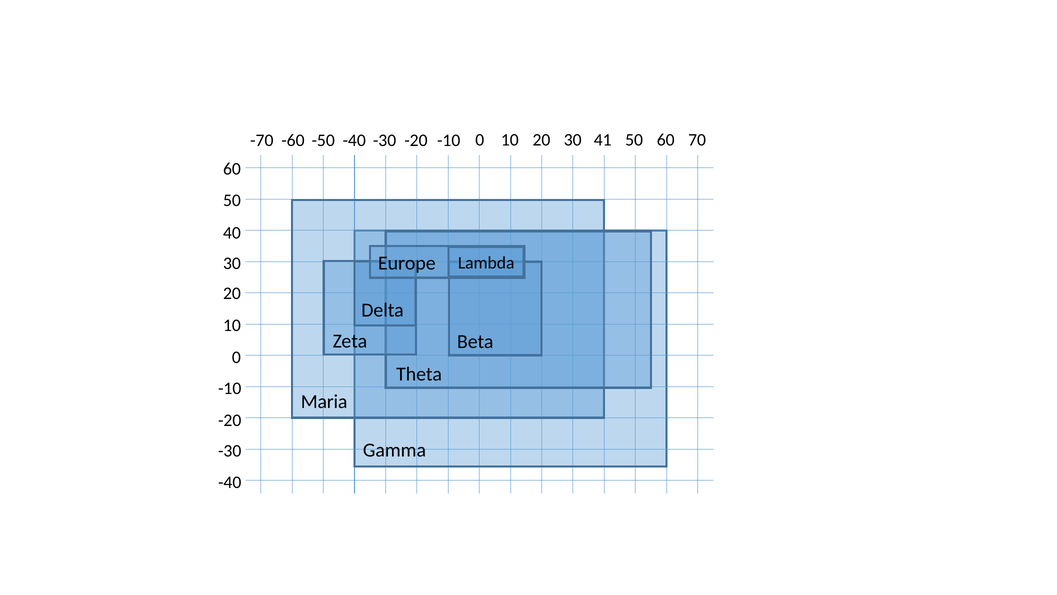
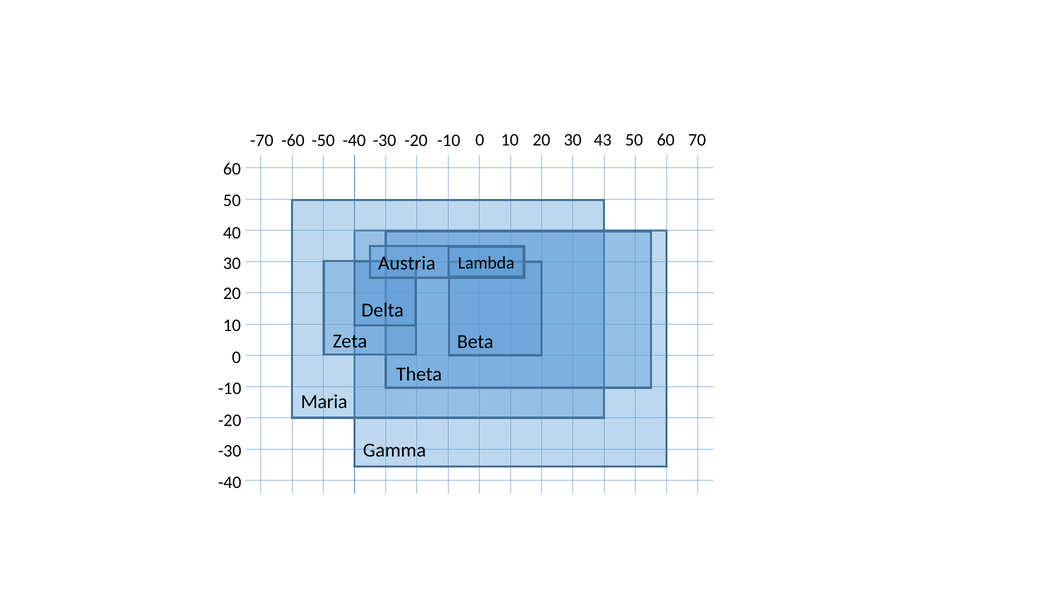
41: 41 -> 43
Europe: Europe -> Austria
